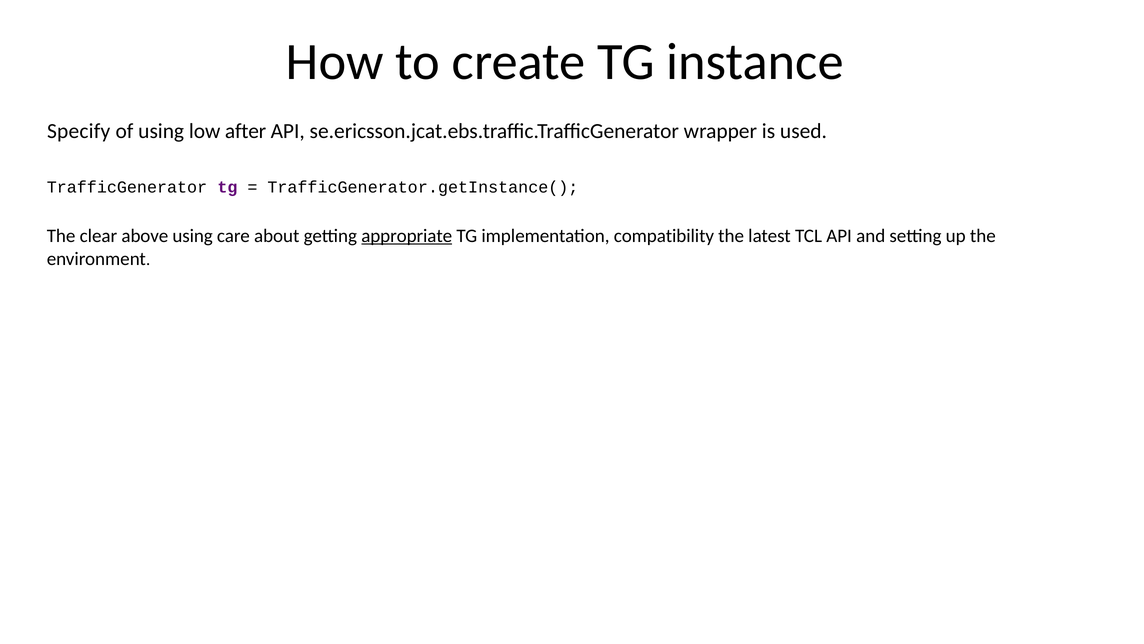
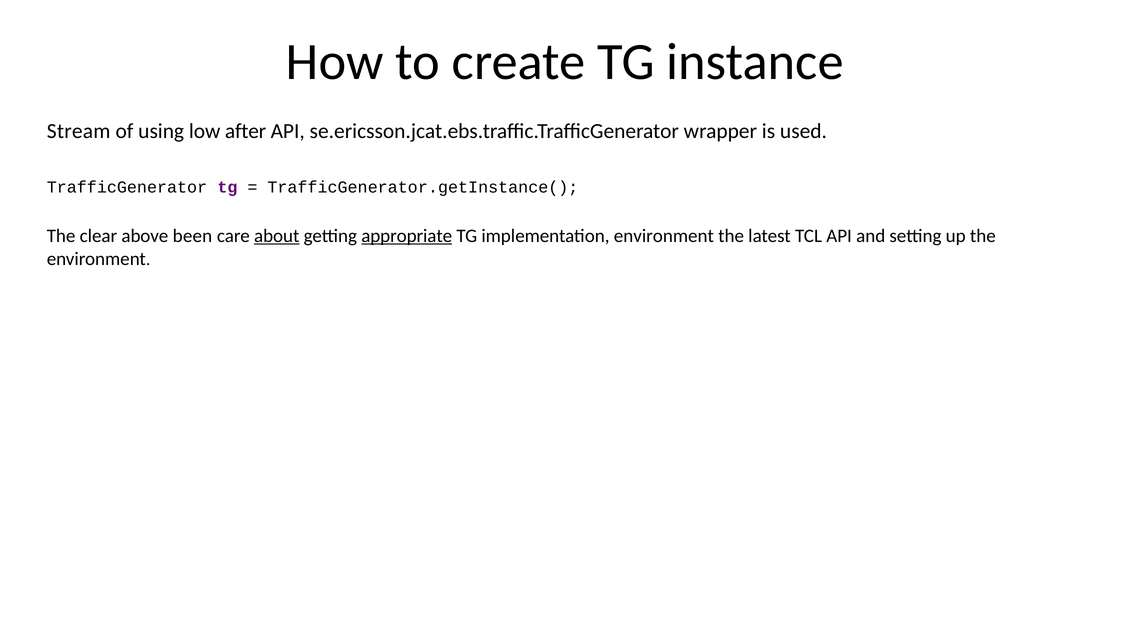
Specify: Specify -> Stream
above using: using -> been
about underline: none -> present
implementation compatibility: compatibility -> environment
